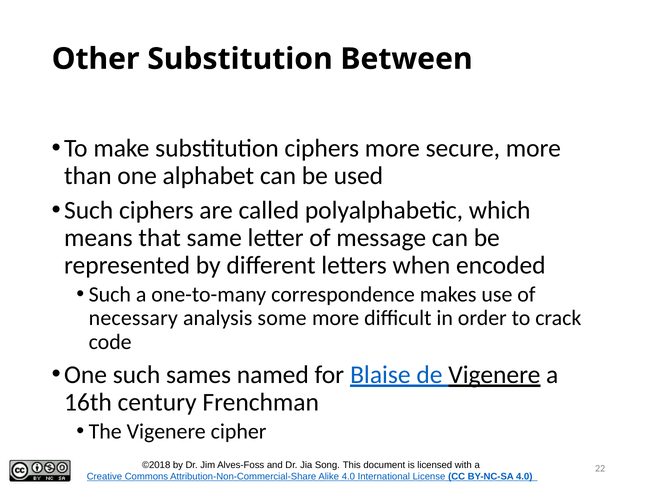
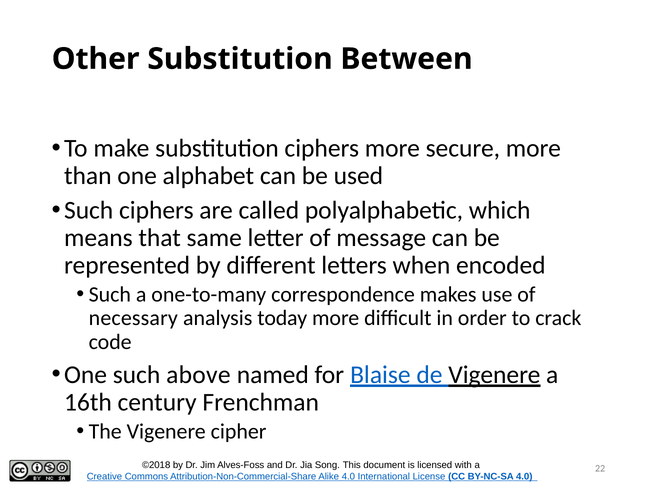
some: some -> today
sames: sames -> above
